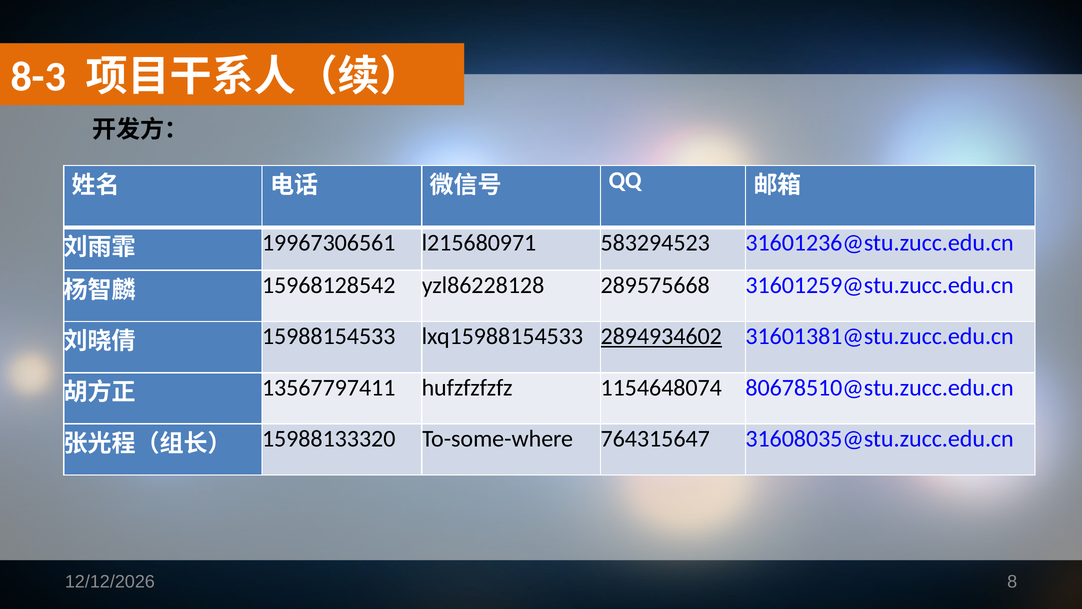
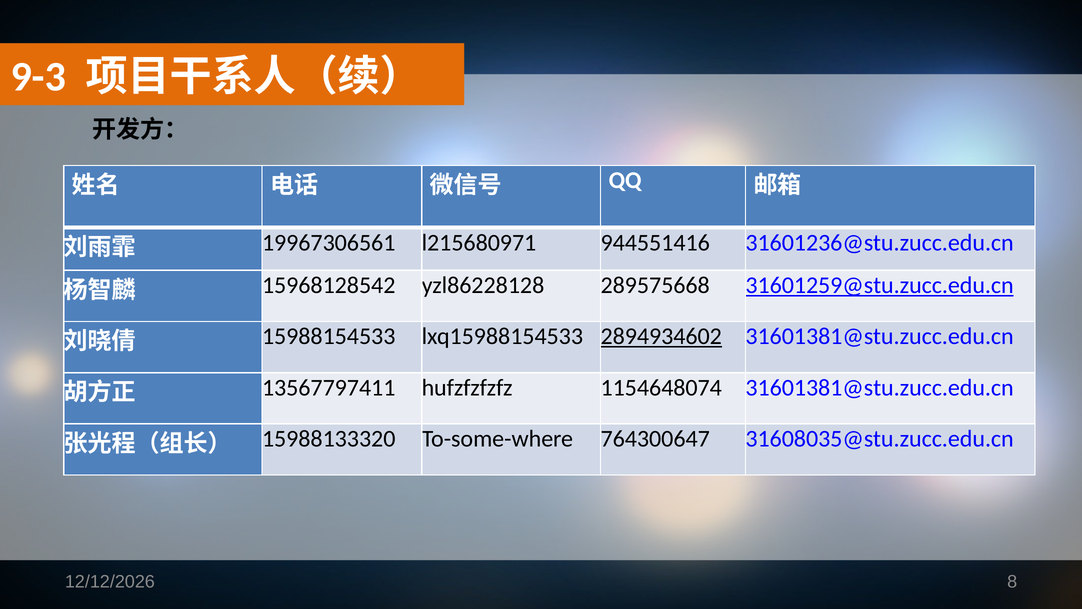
8-3: 8-3 -> 9-3
583294523: 583294523 -> 944551416
31601259@stu.zucc.edu.cn underline: none -> present
1154648074 80678510@stu.zucc.edu.cn: 80678510@stu.zucc.edu.cn -> 31601381@stu.zucc.edu.cn
764315647: 764315647 -> 764300647
